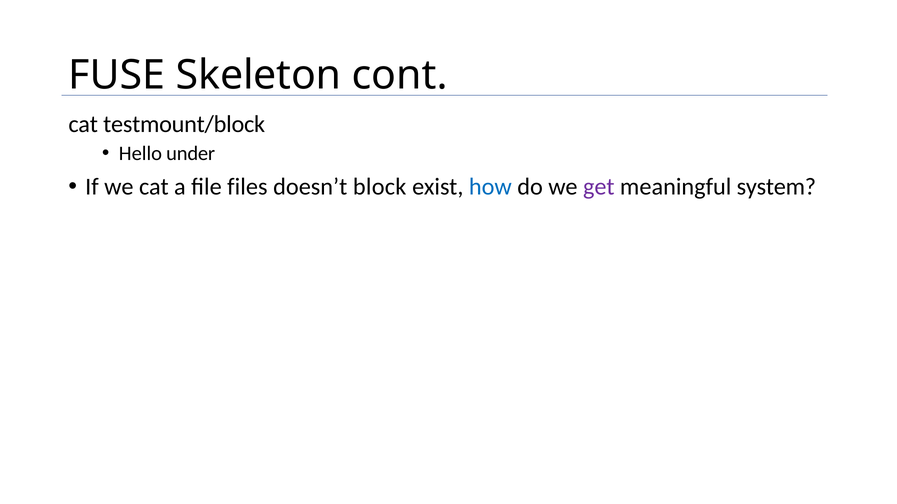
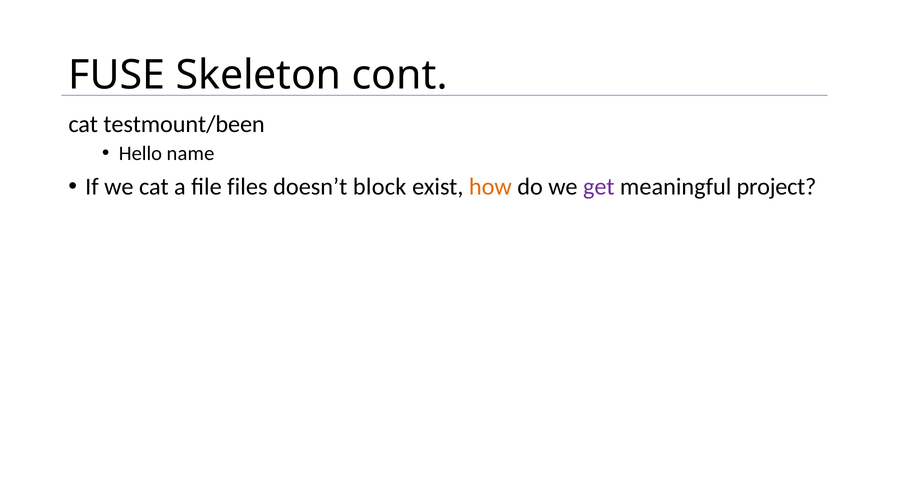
testmount/block: testmount/block -> testmount/been
under: under -> name
how colour: blue -> orange
system: system -> project
